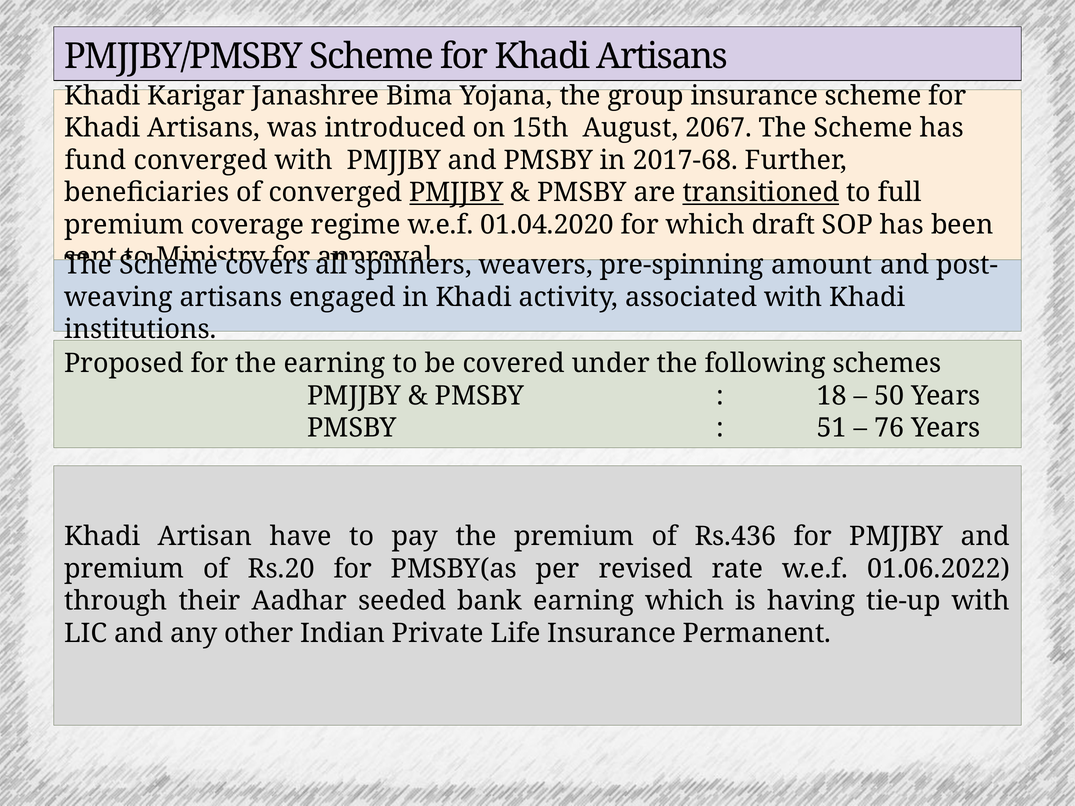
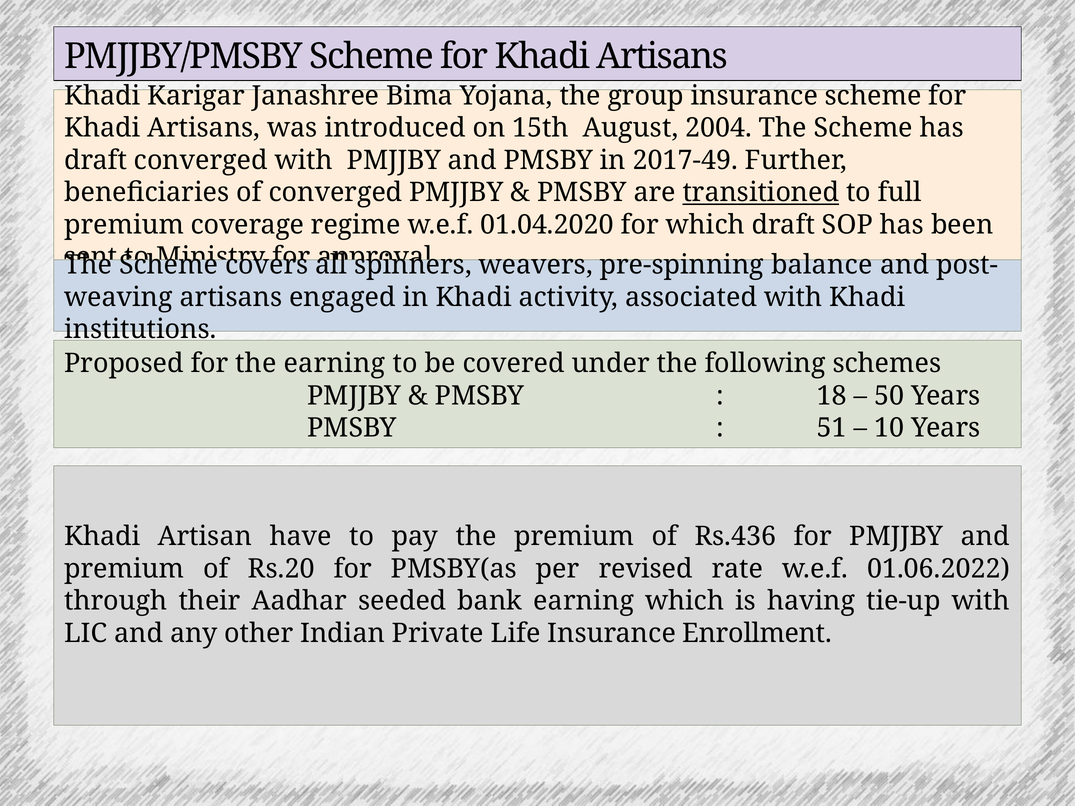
2067: 2067 -> 2004
fund at (95, 160): fund -> draft
2017-68: 2017-68 -> 2017-49
PMJJBY at (456, 193) underline: present -> none
amount: amount -> balance
76: 76 -> 10
Permanent: Permanent -> Enrollment
